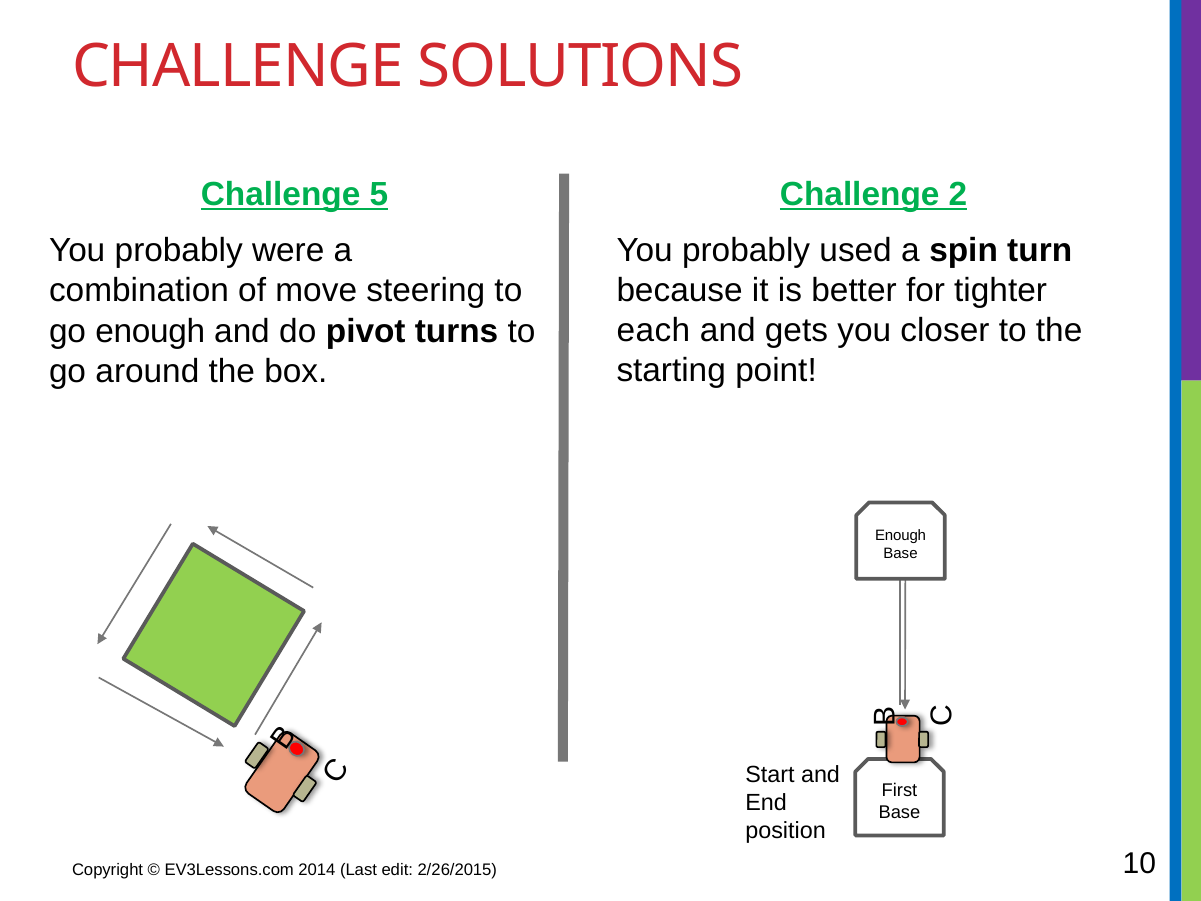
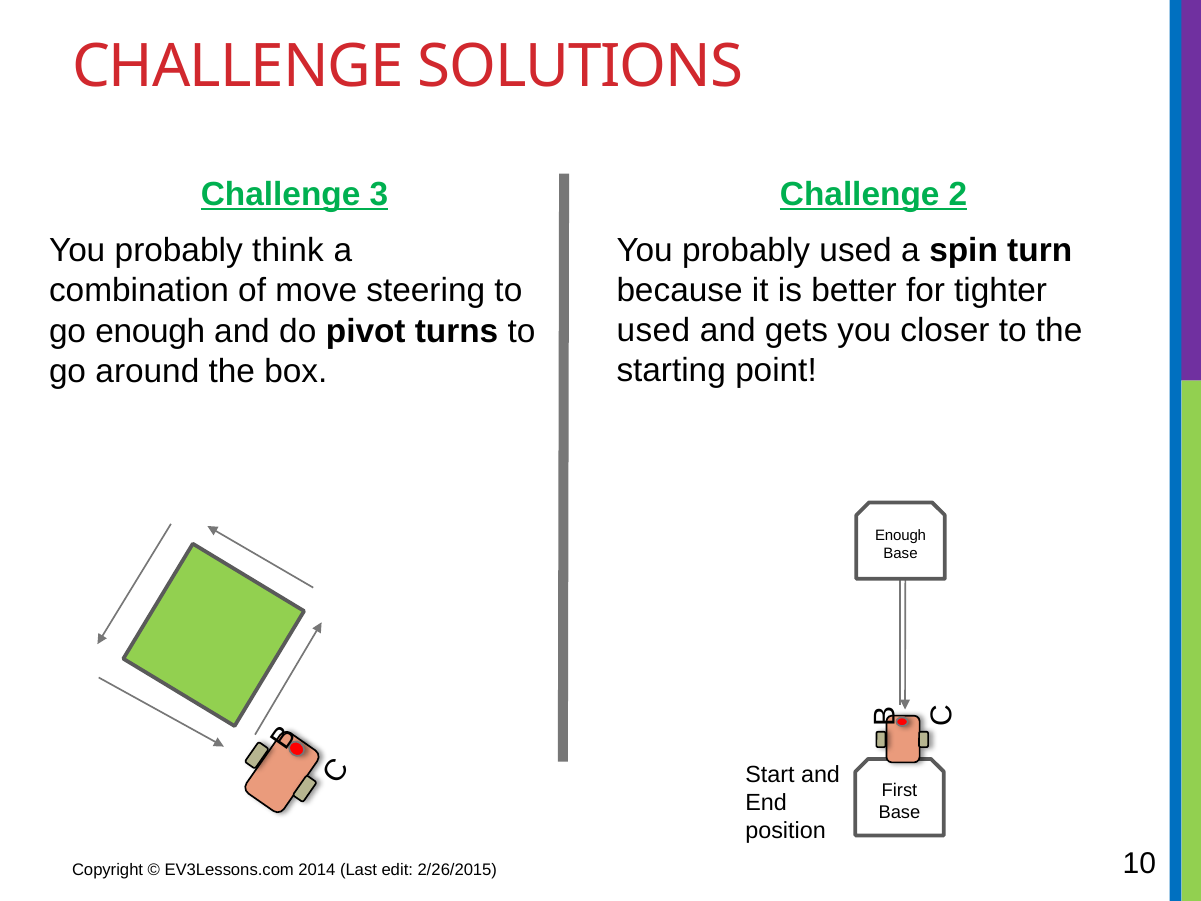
5: 5 -> 3
were: were -> think
each at (653, 331): each -> used
